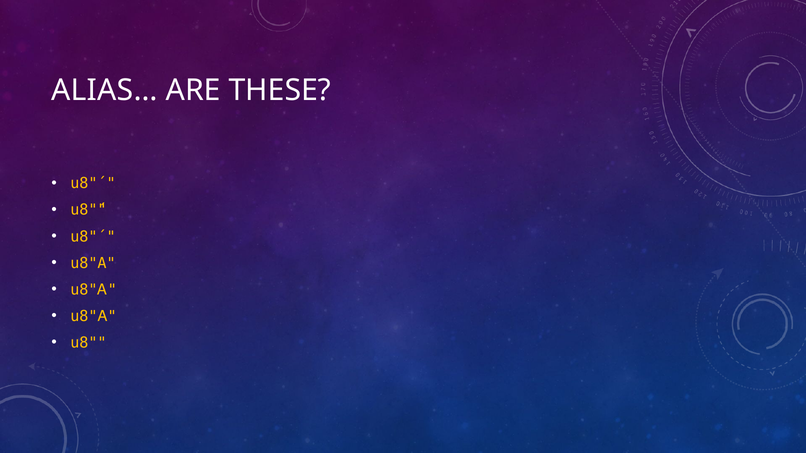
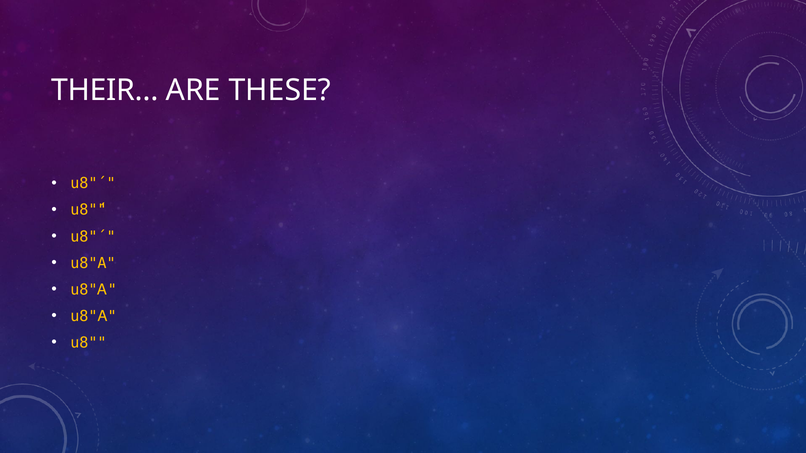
ALIAS…: ALIAS… -> THEIR…
